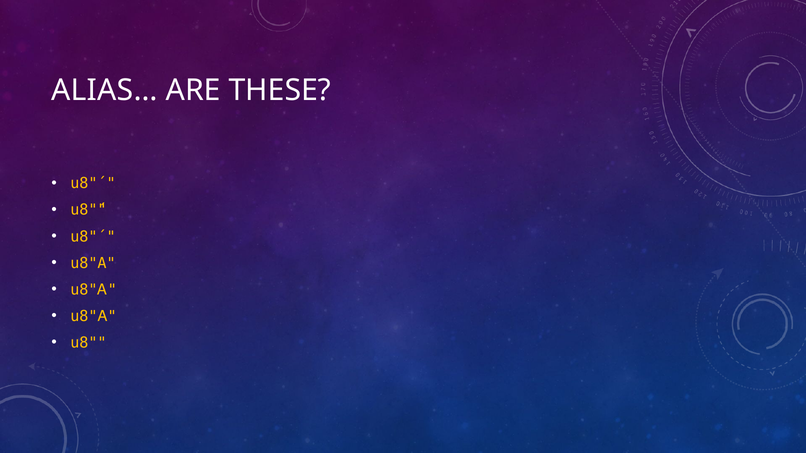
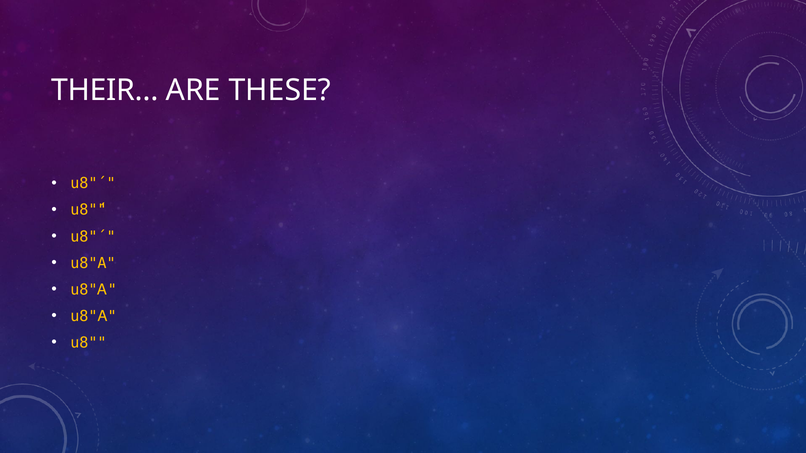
ALIAS…: ALIAS… -> THEIR…
